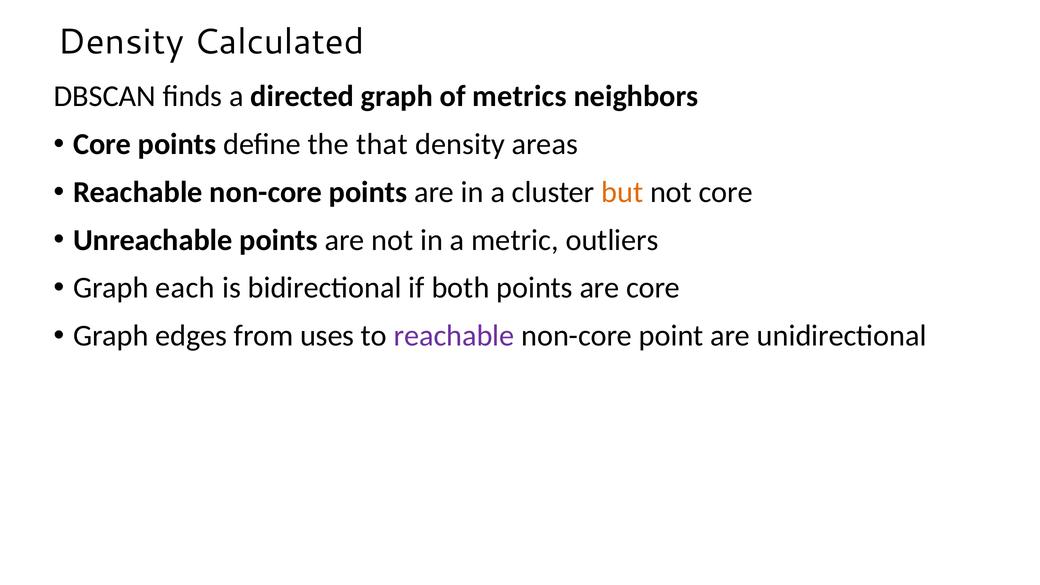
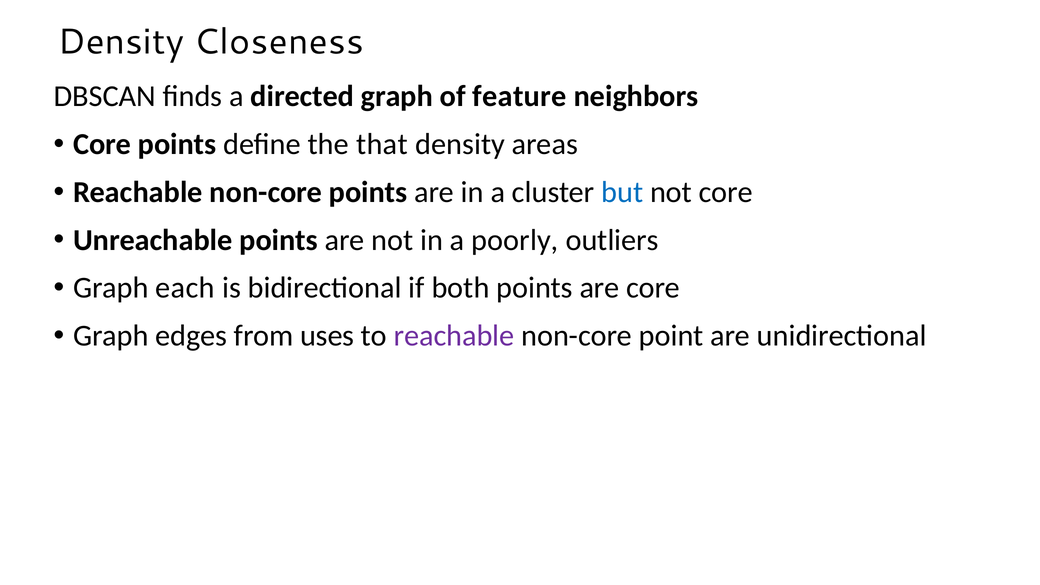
Calculated: Calculated -> Closeness
metrics: metrics -> feature
but colour: orange -> blue
metric: metric -> poorly
